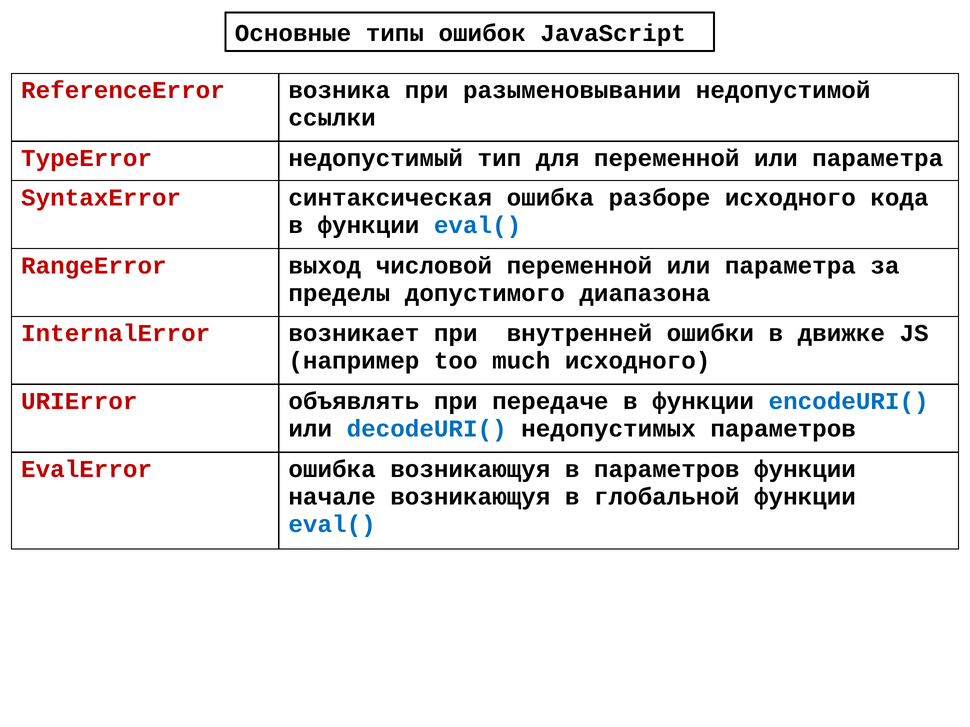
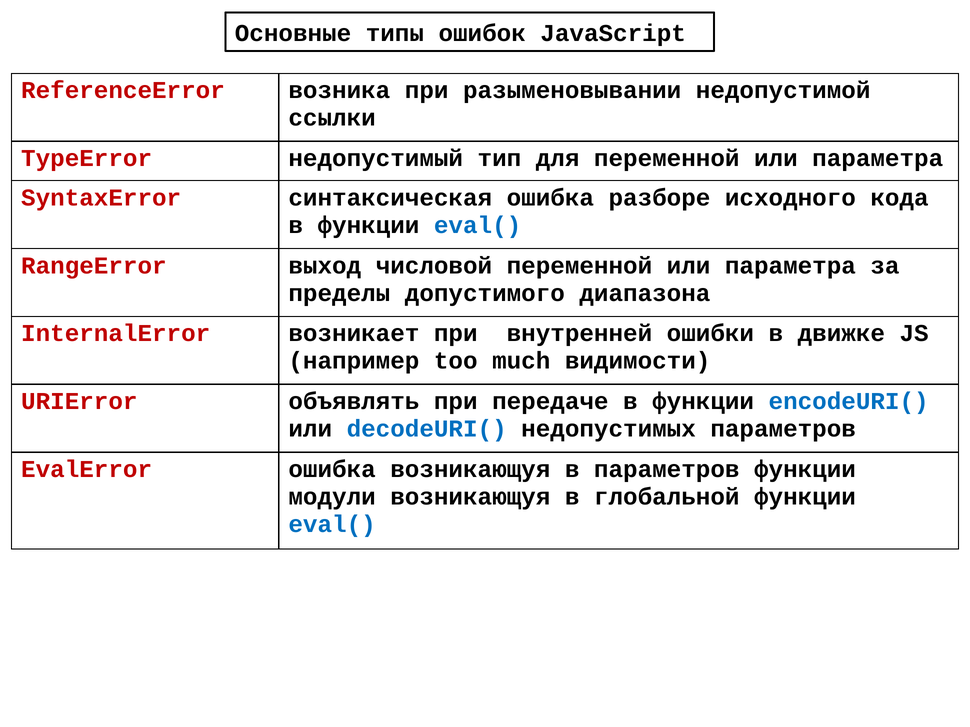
much исходного: исходного -> видимости
начале: начале -> модули
